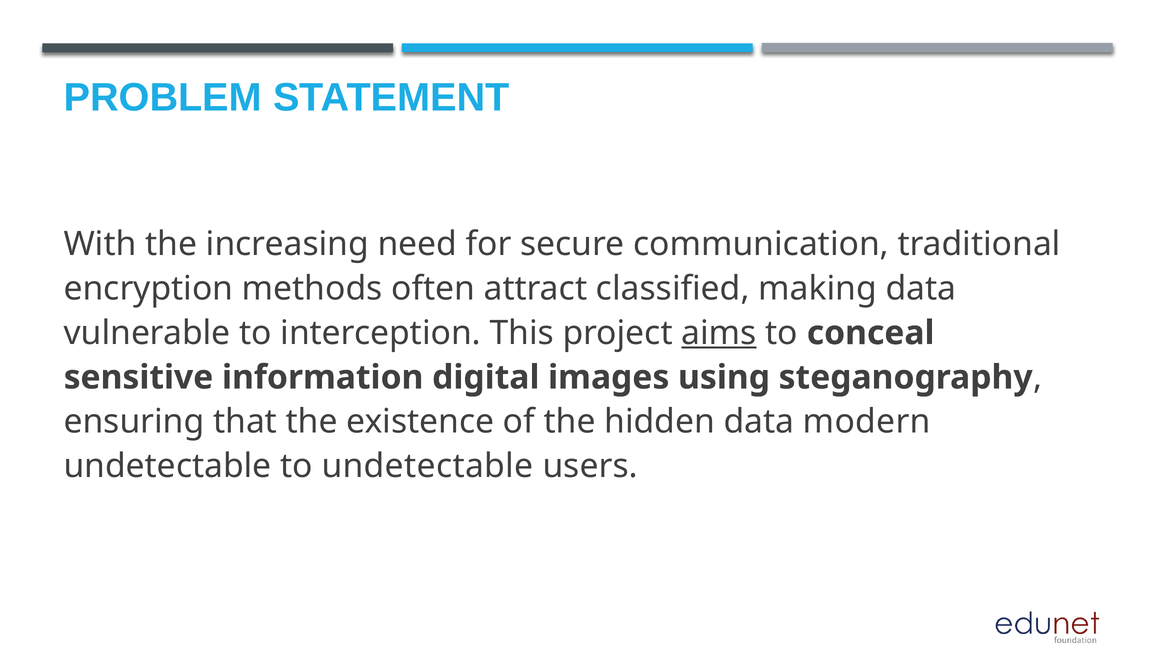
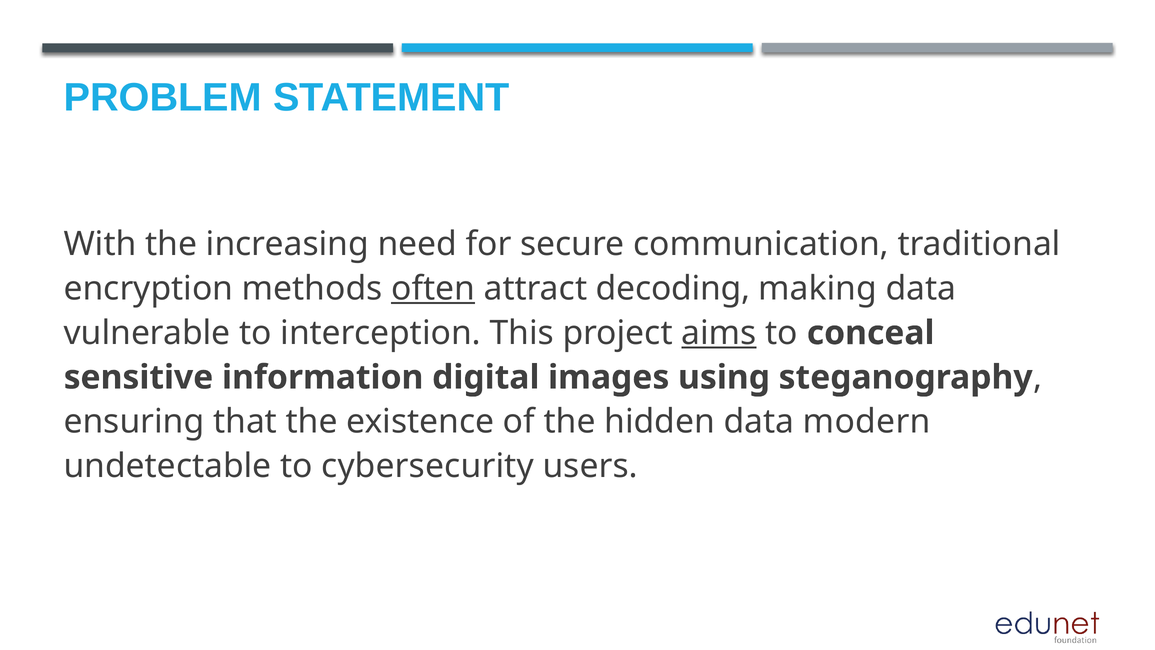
often underline: none -> present
classified: classified -> decoding
to undetectable: undetectable -> cybersecurity
